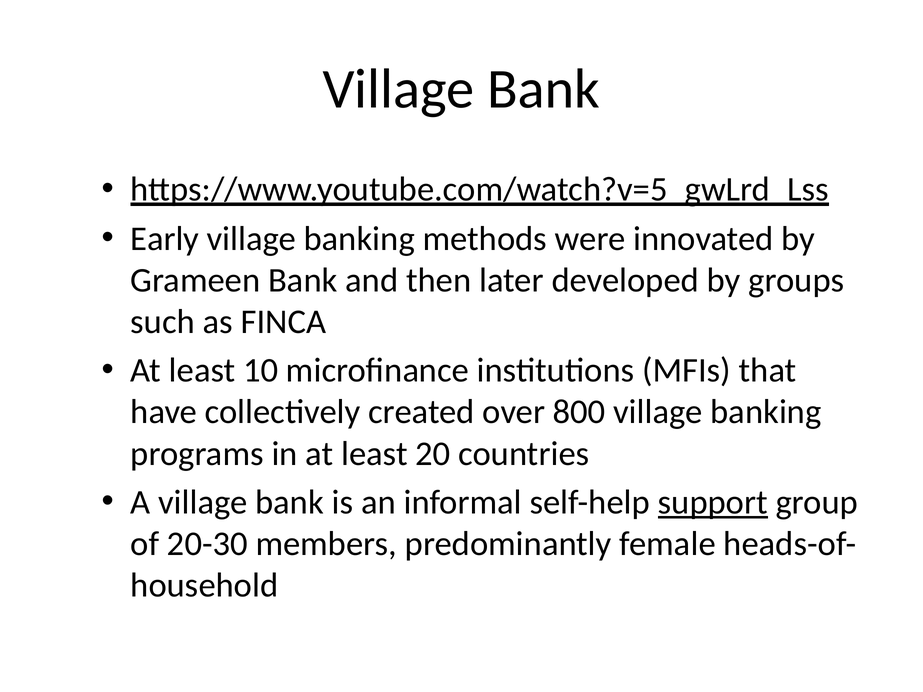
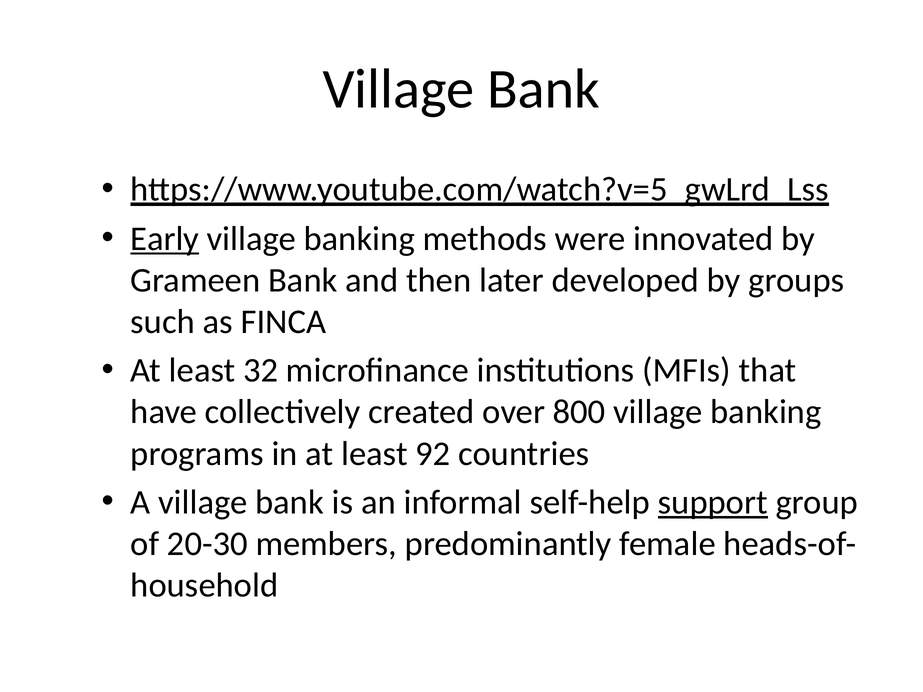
Early underline: none -> present
10: 10 -> 32
20: 20 -> 92
